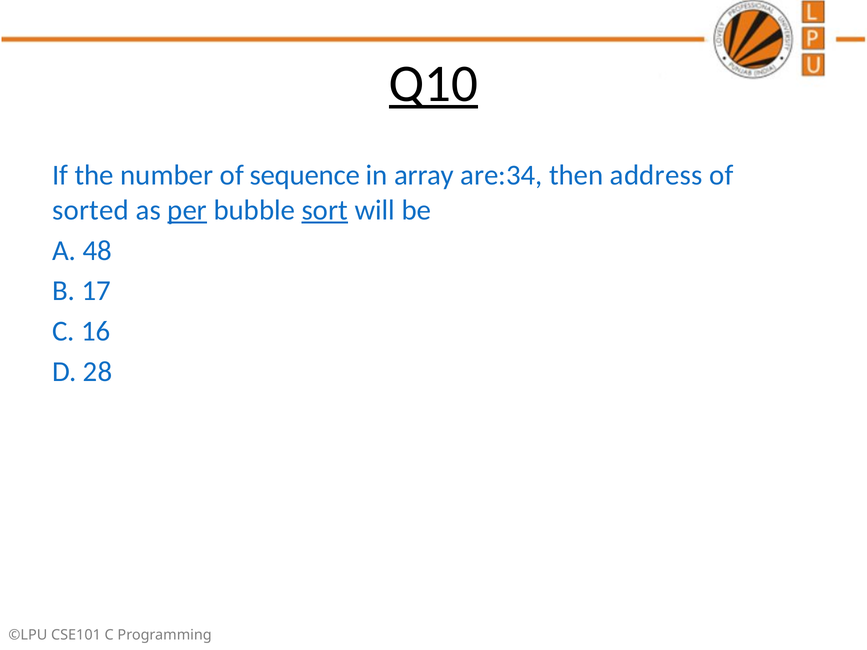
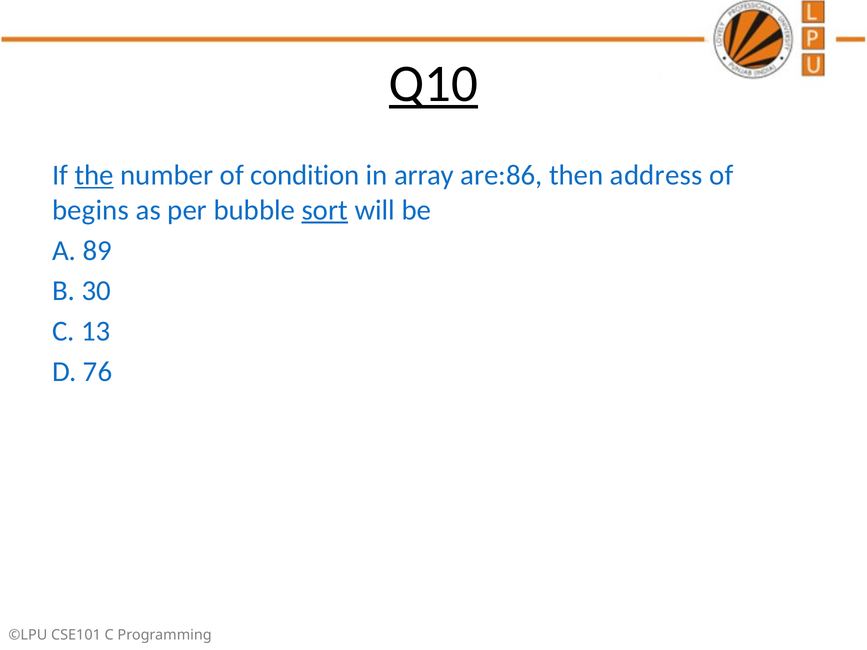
the underline: none -> present
sequence: sequence -> condition
are:34: are:34 -> are:86
sorted: sorted -> begins
per underline: present -> none
48: 48 -> 89
17: 17 -> 30
16: 16 -> 13
28: 28 -> 76
